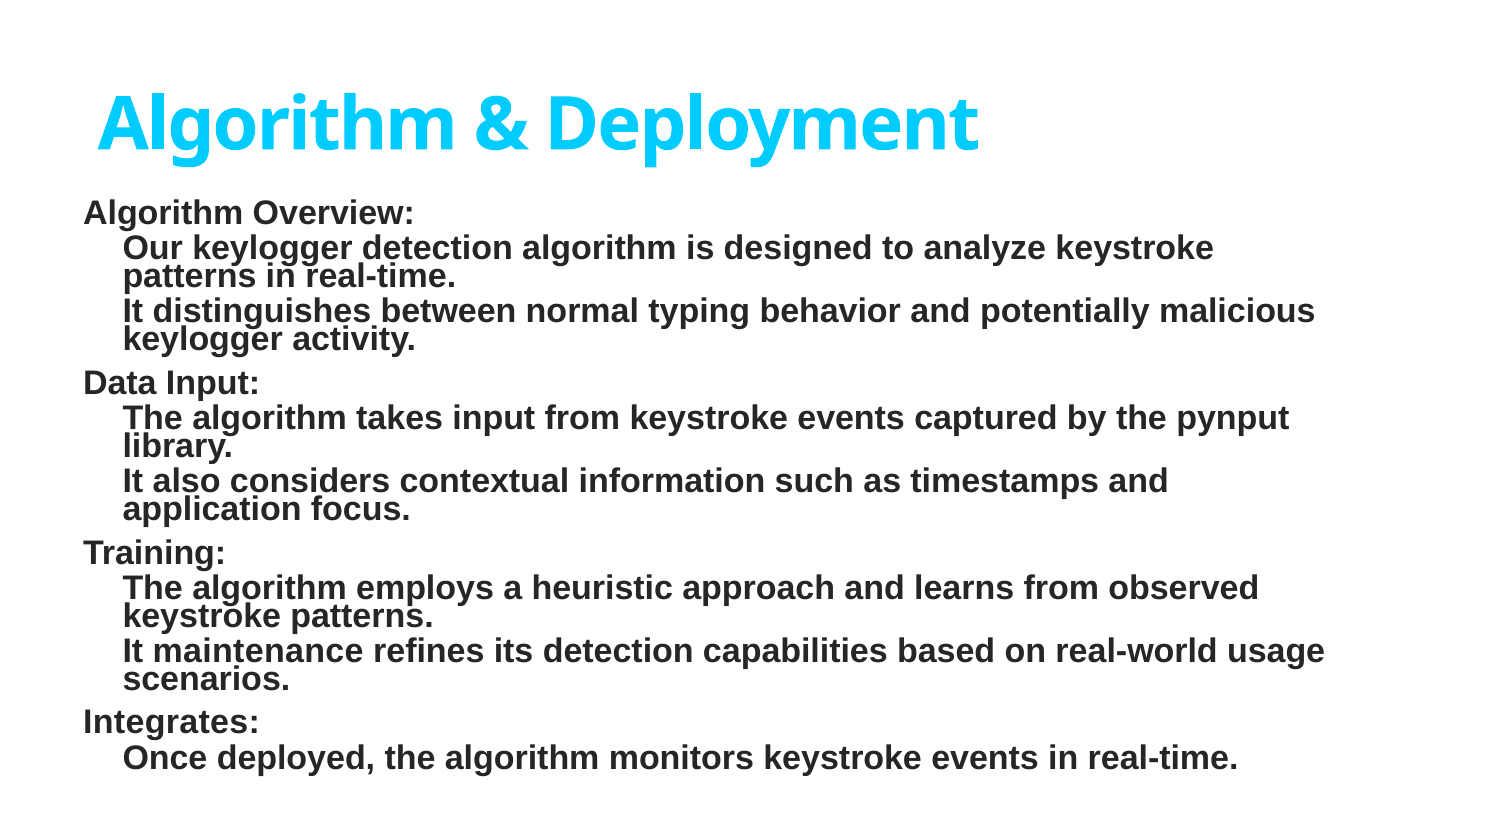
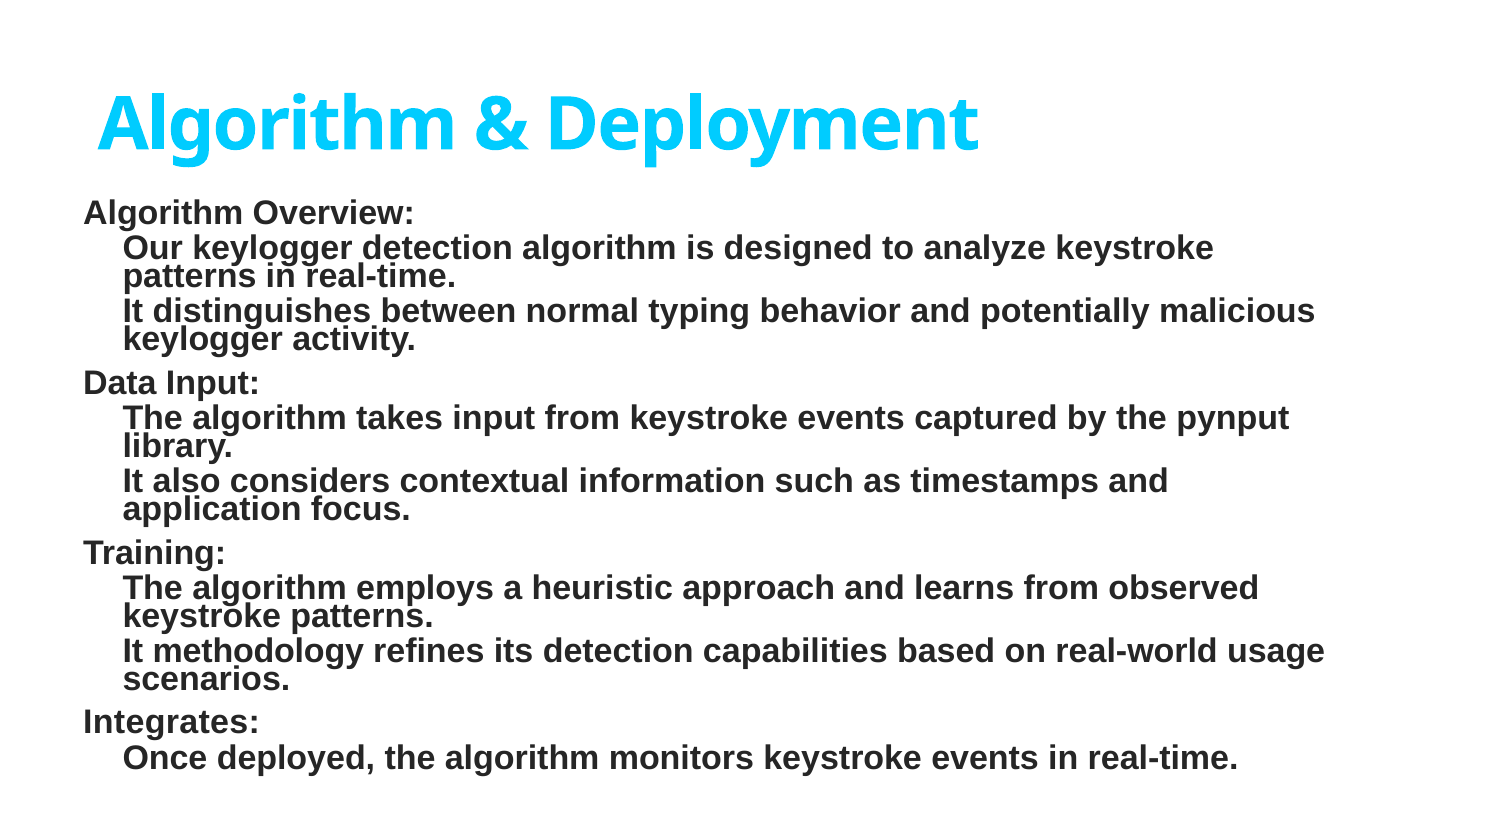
maintenance: maintenance -> methodology
